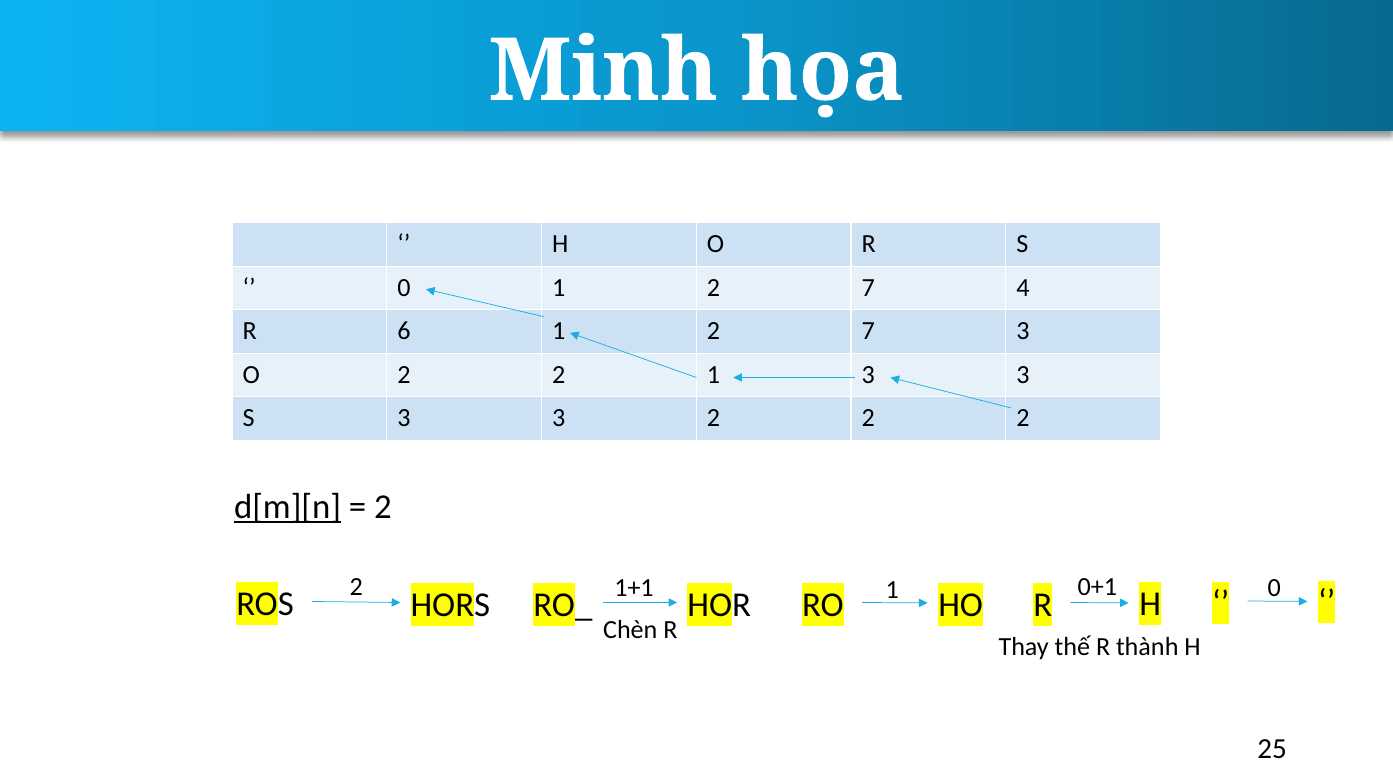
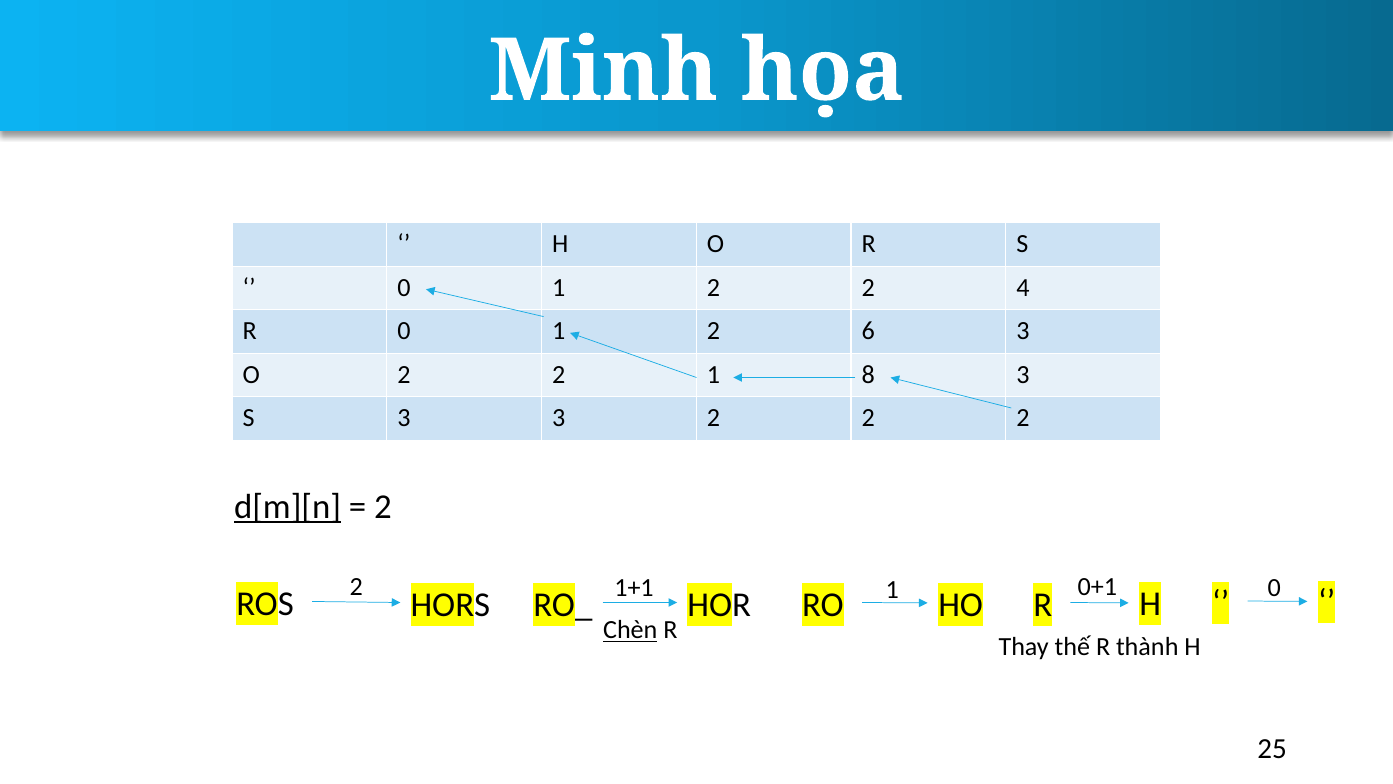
0 1 2 7: 7 -> 2
R 6: 6 -> 0
7 at (868, 331): 7 -> 6
1 3: 3 -> 8
Chèn underline: none -> present
